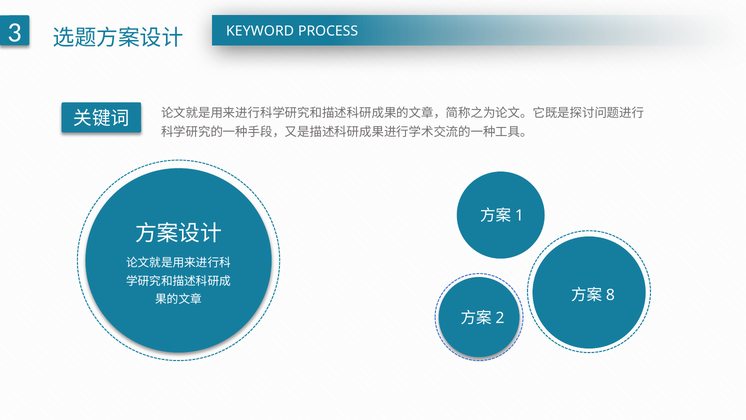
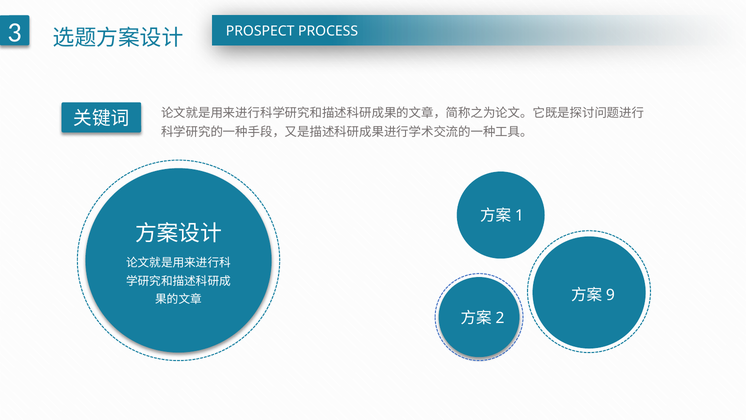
KEYWORD: KEYWORD -> PROSPECT
8: 8 -> 9
